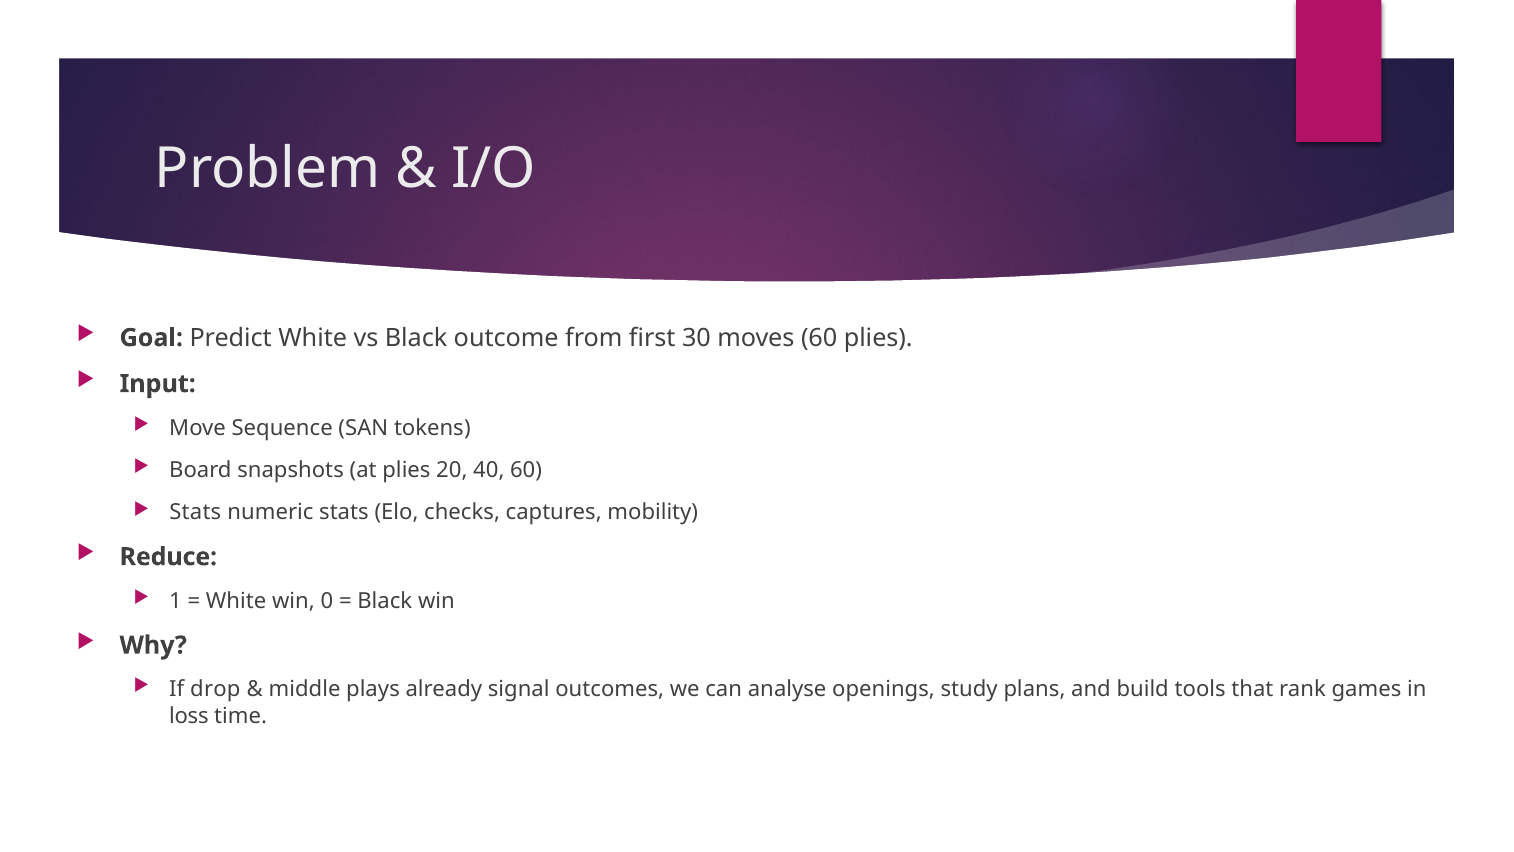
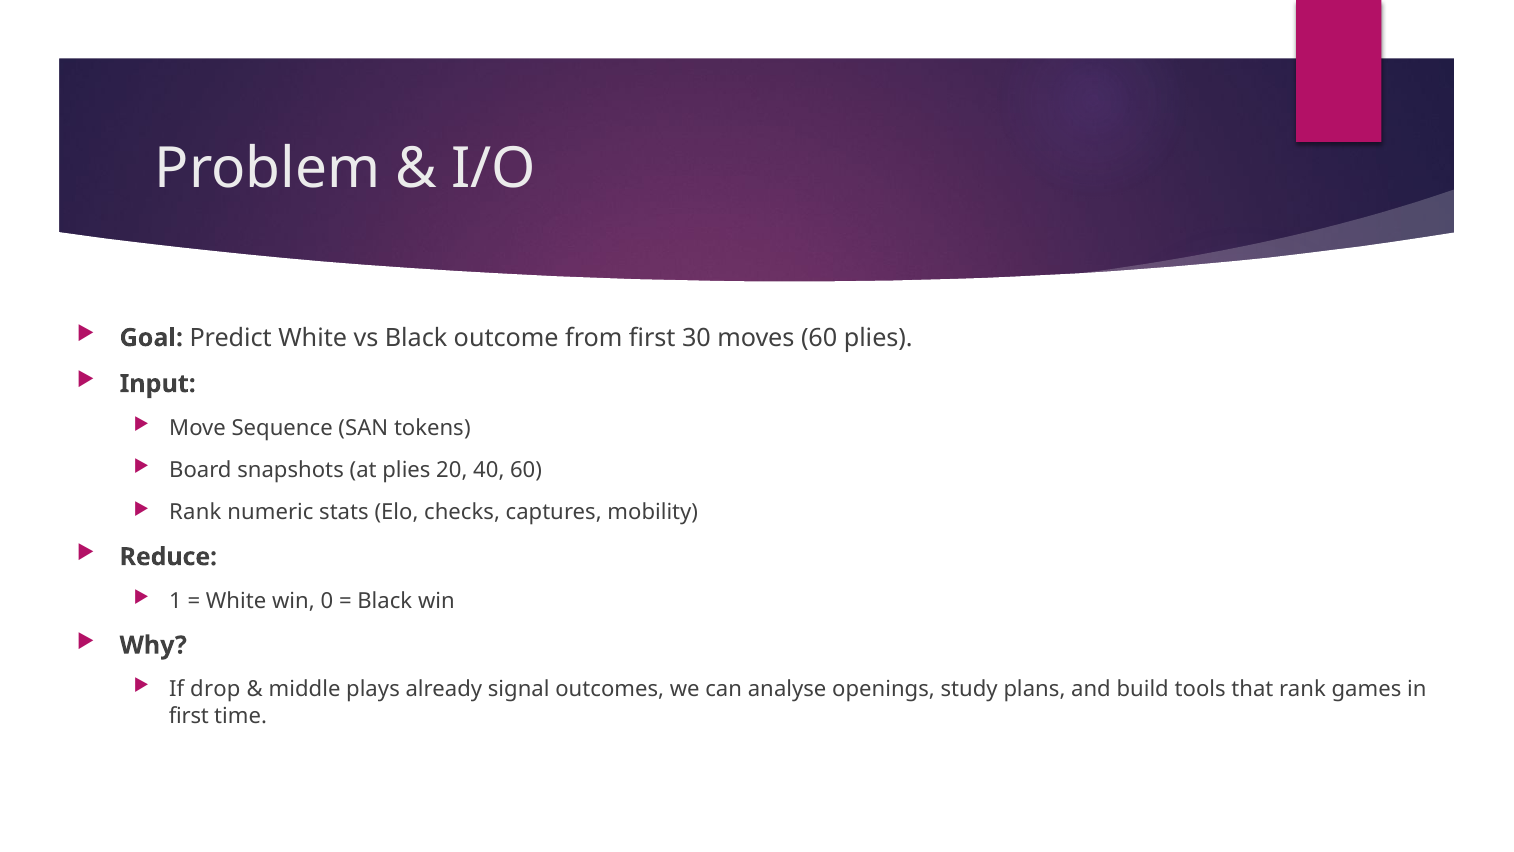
Stats at (195, 512): Stats -> Rank
loss at (189, 716): loss -> first
